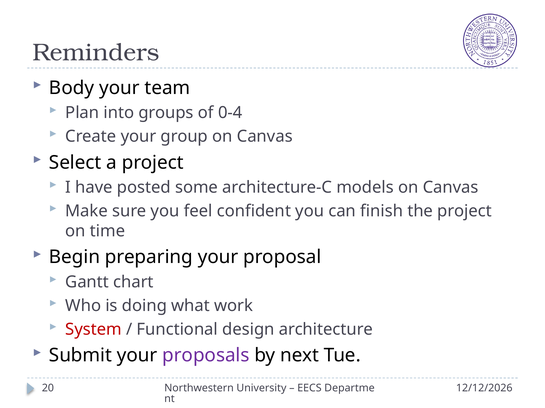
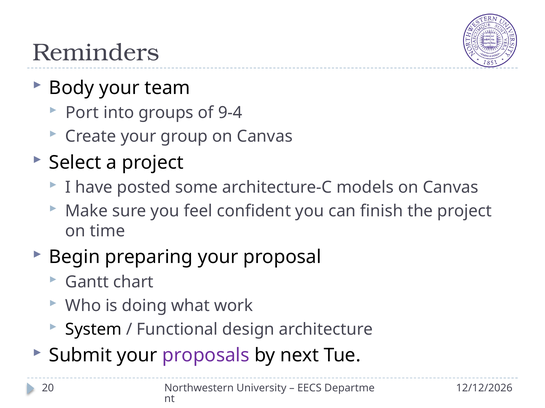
Plan: Plan -> Port
0-4: 0-4 -> 9-4
System colour: red -> black
